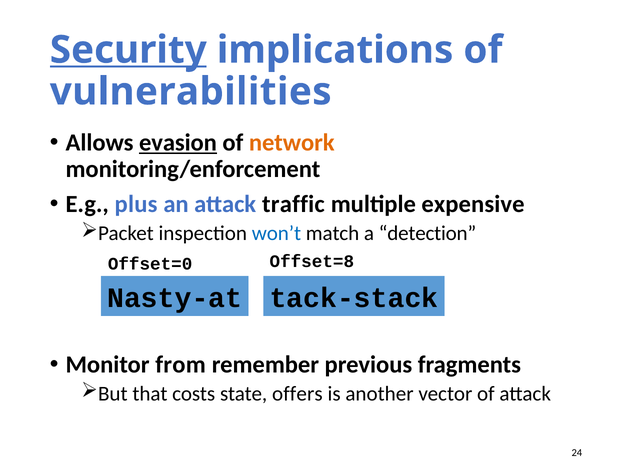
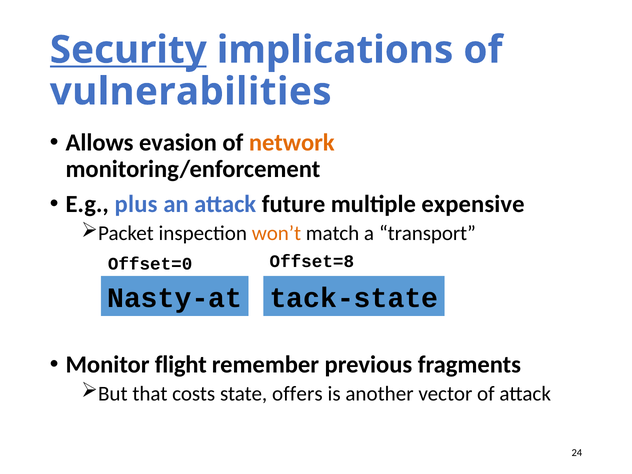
evasion underline: present -> none
traffic: traffic -> future
won’t colour: blue -> orange
detection: detection -> transport
tack-stack: tack-stack -> tack-state
from: from -> flight
